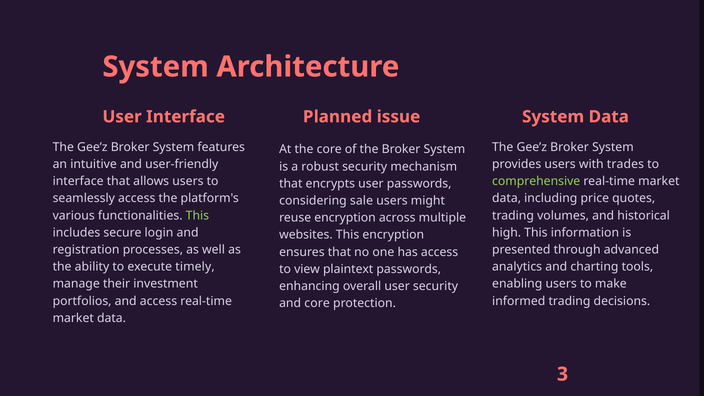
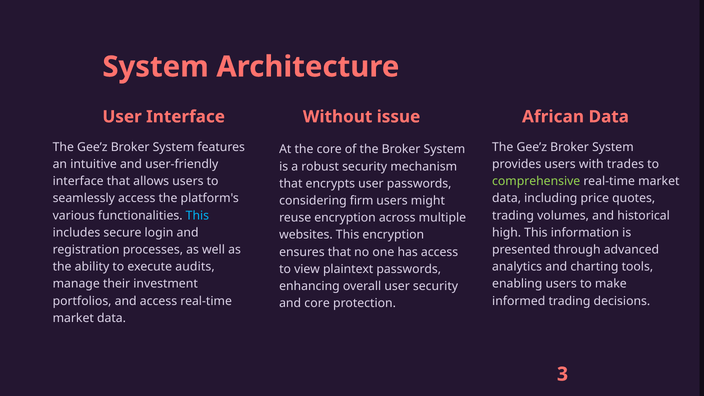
Planned: Planned -> Without
System at (553, 117): System -> African
sale: sale -> firm
This at (197, 216) colour: light green -> light blue
timely: timely -> audits
